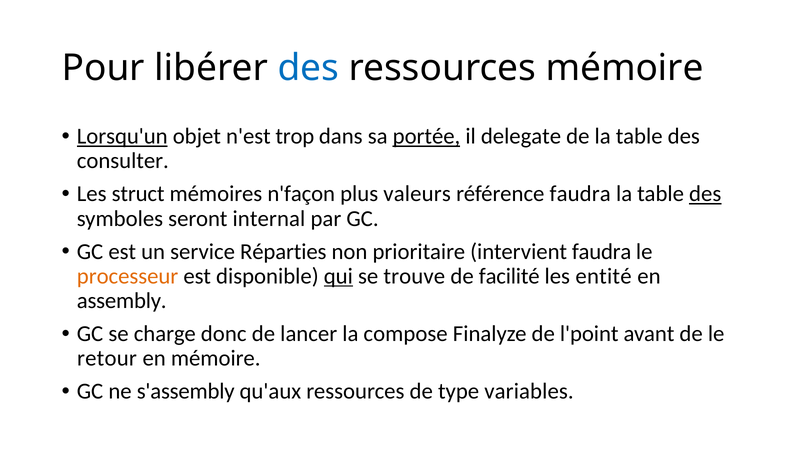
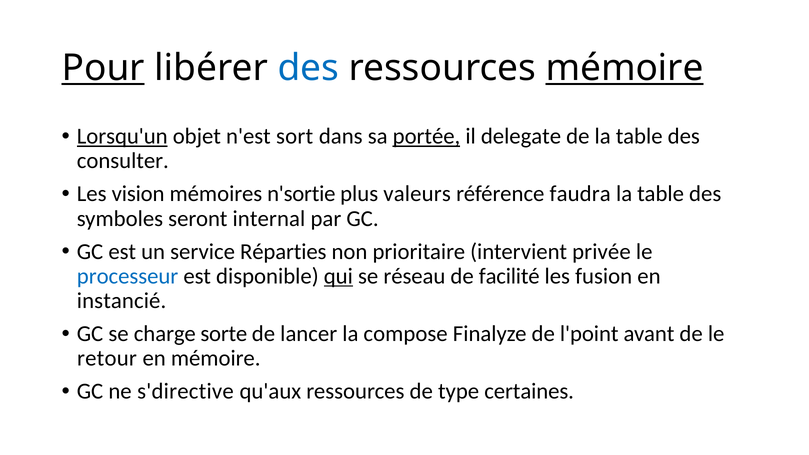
Pour underline: none -> present
mémoire at (625, 68) underline: none -> present
trop: trop -> sort
struct: struct -> vision
n'façon: n'façon -> n'sortie
des at (705, 194) underline: present -> none
intervient faudra: faudra -> privée
processeur colour: orange -> blue
trouve: trouve -> réseau
entité: entité -> fusion
assembly: assembly -> instancié
donc: donc -> sorte
s'assembly: s'assembly -> s'directive
variables: variables -> certaines
